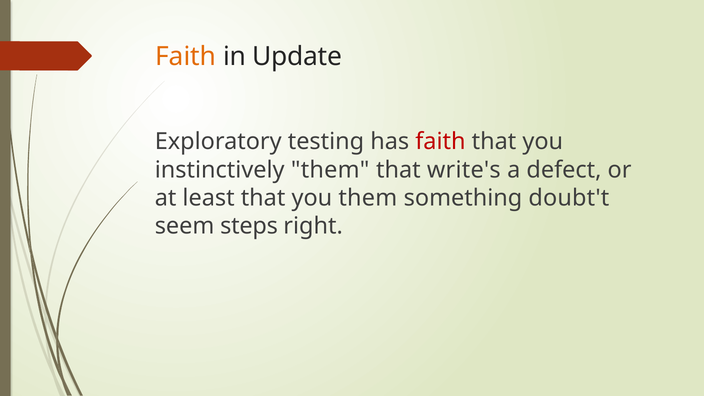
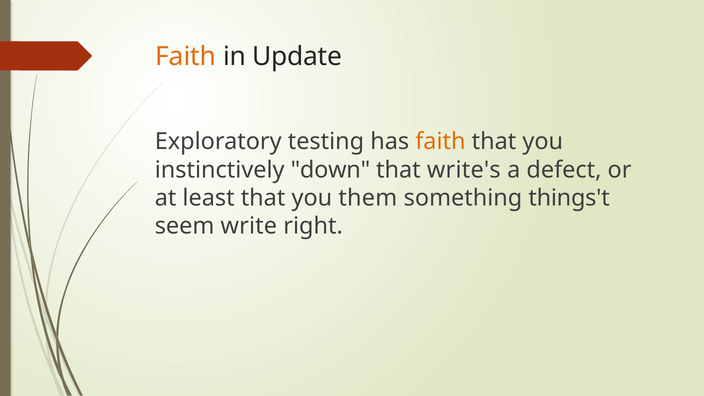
faith at (440, 142) colour: red -> orange
instinctively them: them -> down
doubt't: doubt't -> things't
steps: steps -> write
